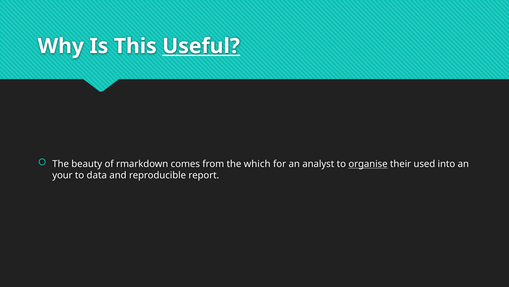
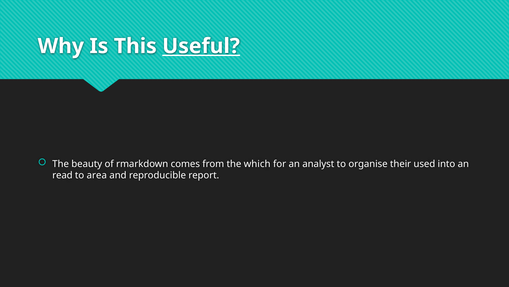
organise underline: present -> none
your: your -> read
data: data -> area
